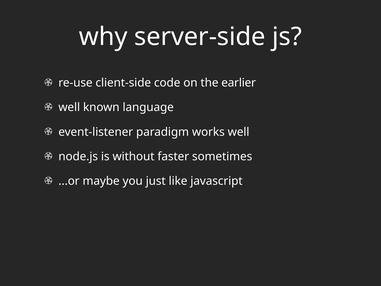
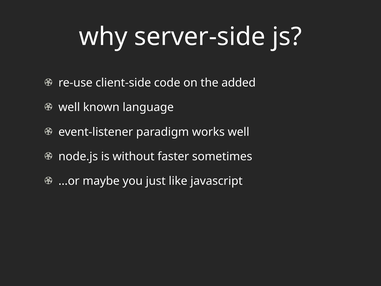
earlier: earlier -> added
